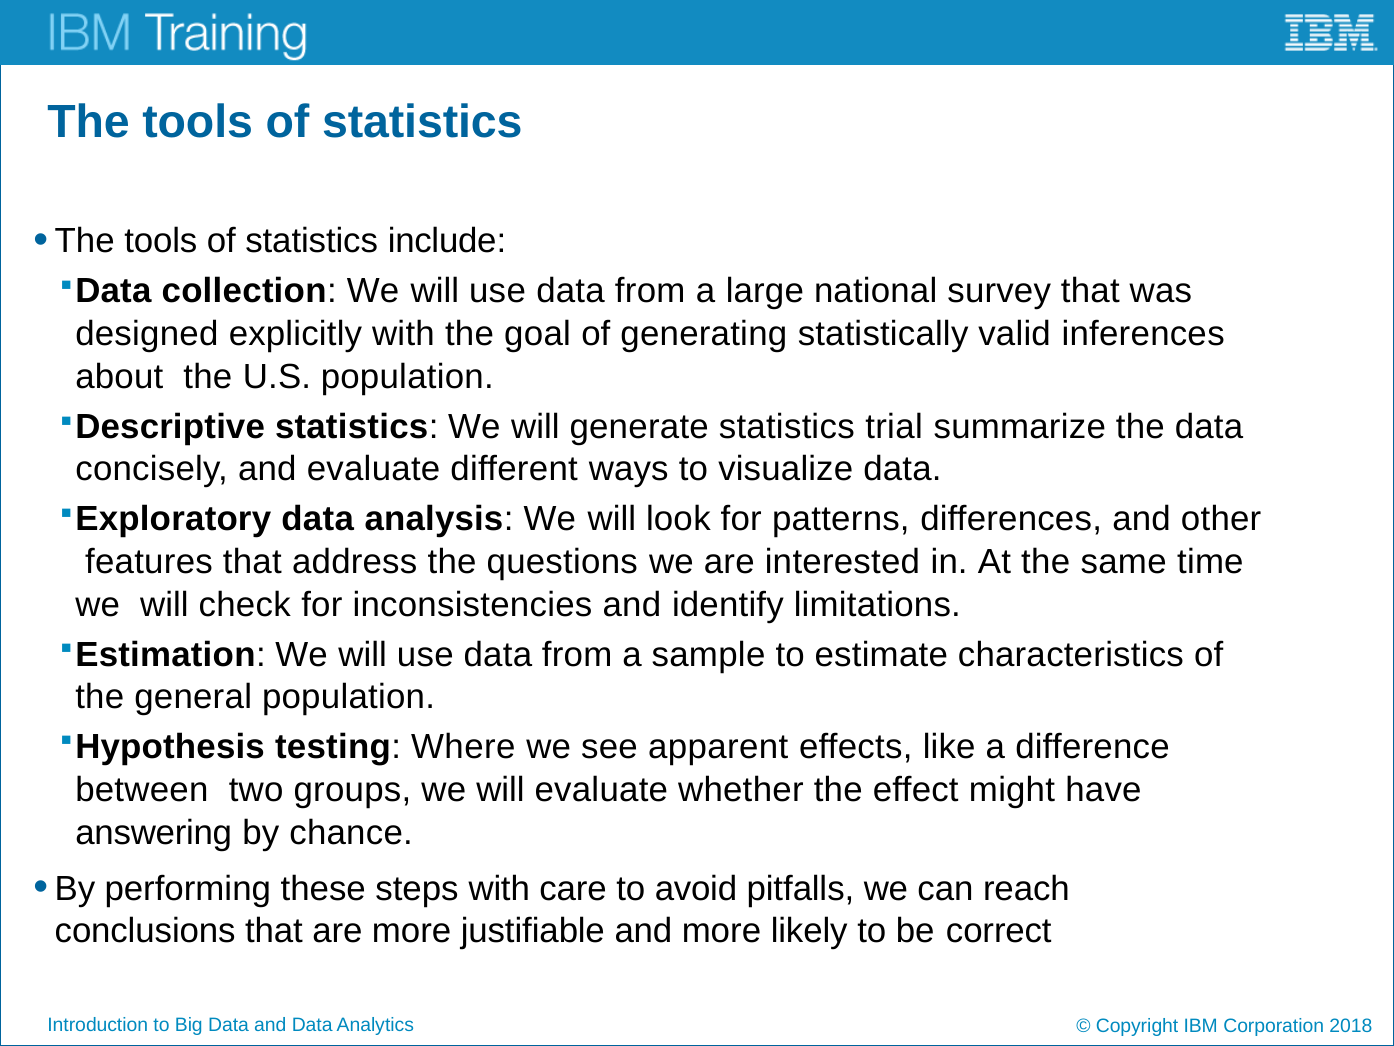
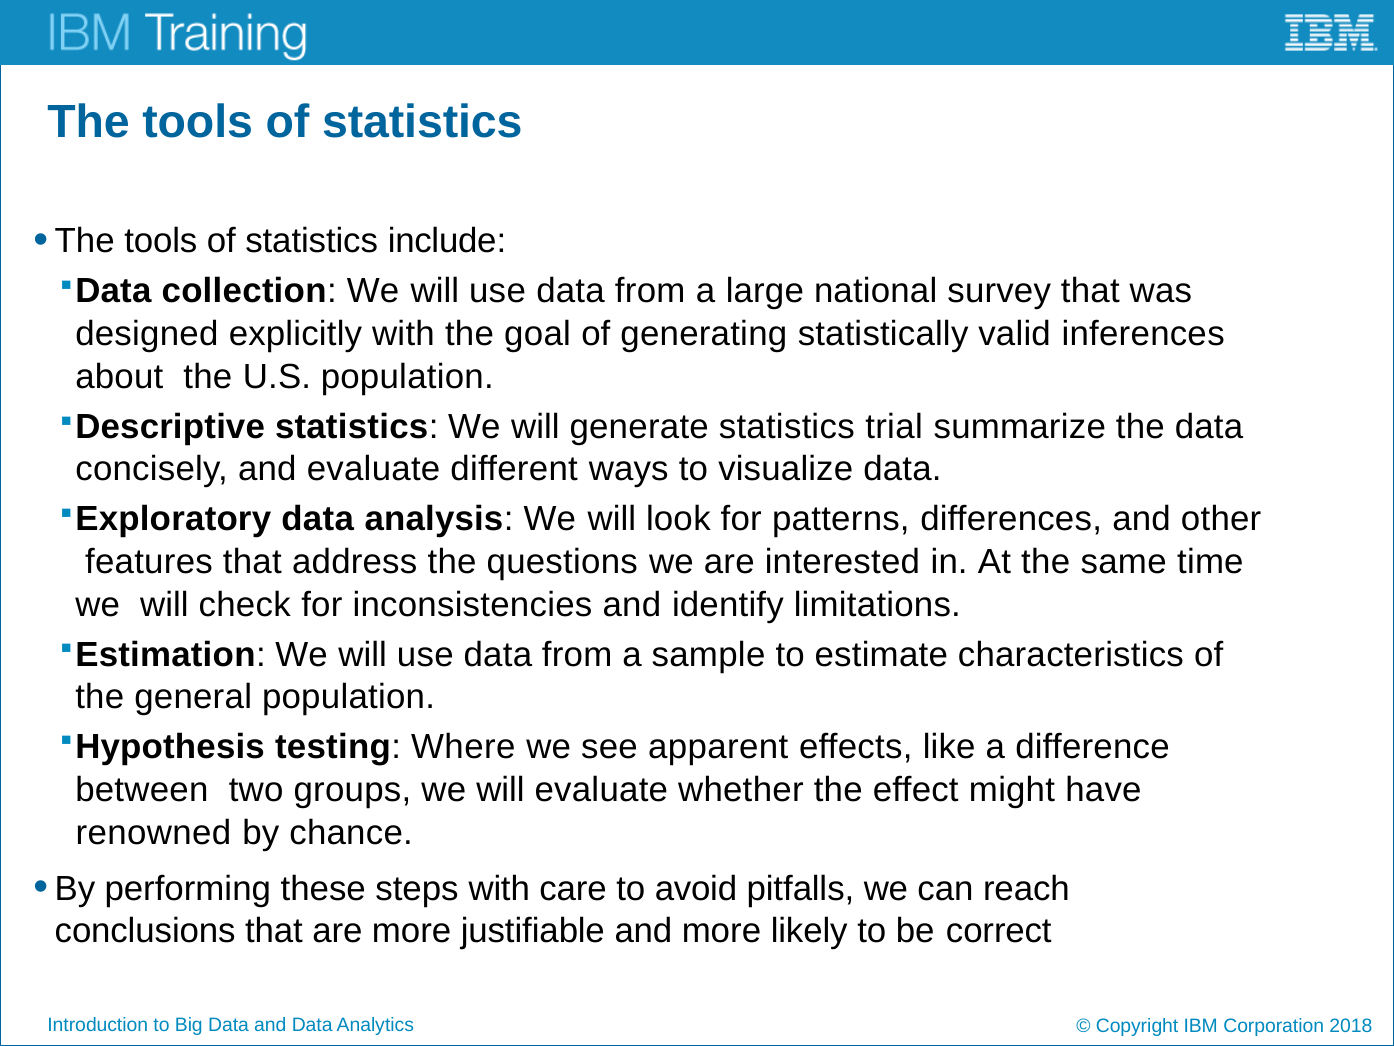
answering: answering -> renowned
